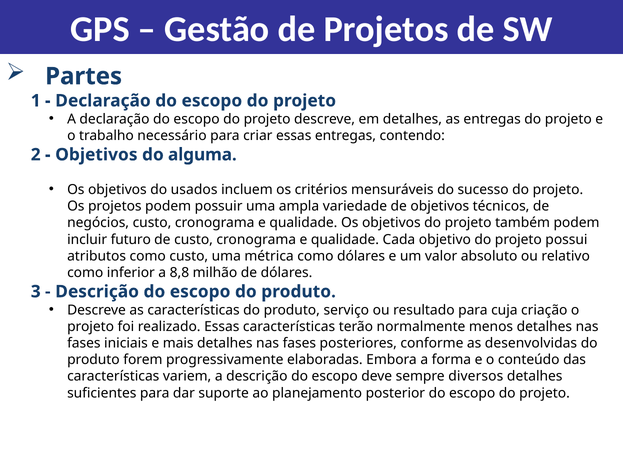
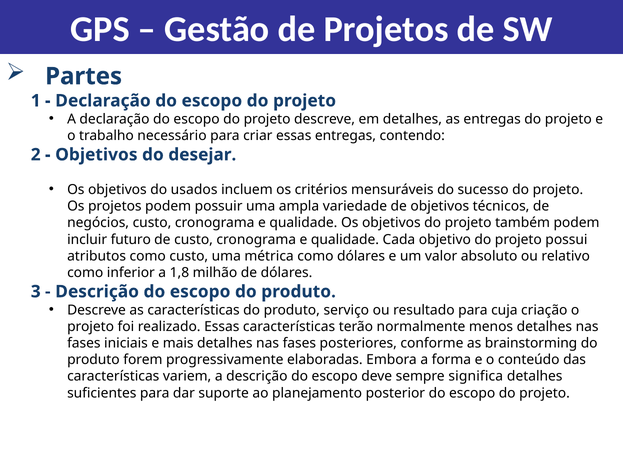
alguma: alguma -> desejar
8,8: 8,8 -> 1,8
desenvolvidas: desenvolvidas -> brainstorming
diversos: diversos -> significa
